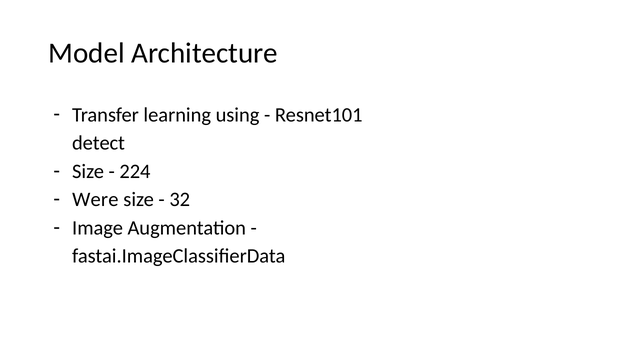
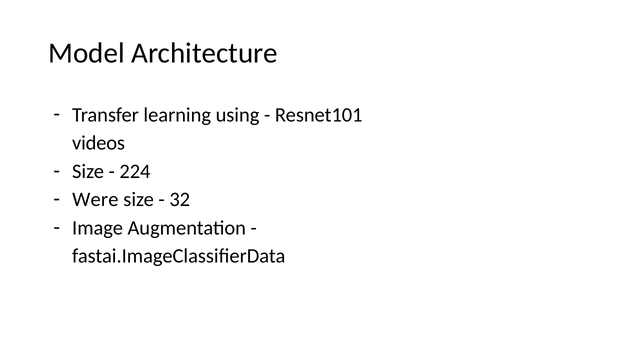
detect: detect -> videos
